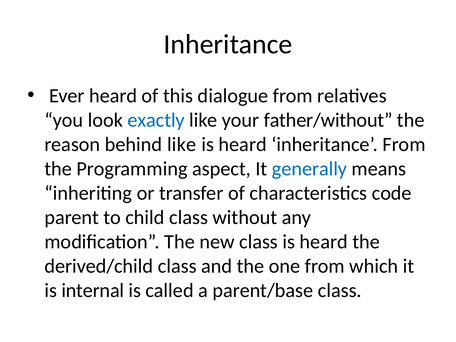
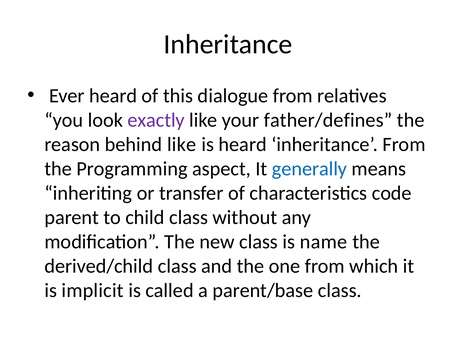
exactly colour: blue -> purple
father/without: father/without -> father/defines
class is heard: heard -> name
internal: internal -> implicit
